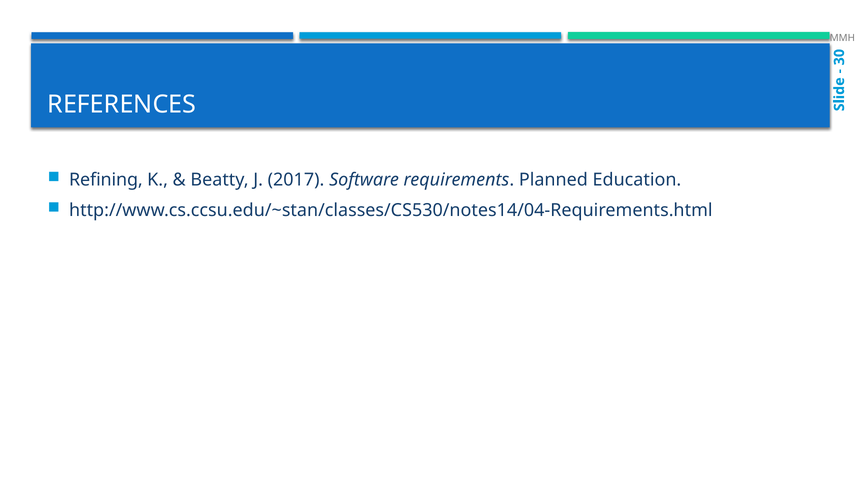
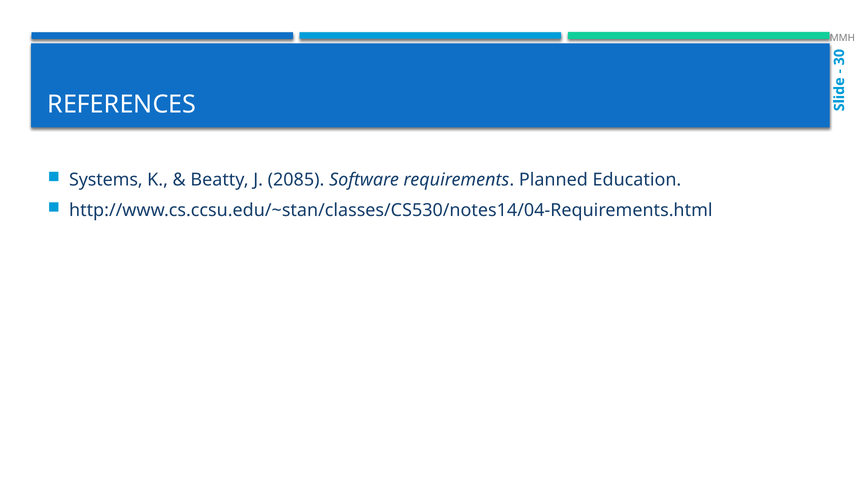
Refining: Refining -> Systems
2017: 2017 -> 2085
